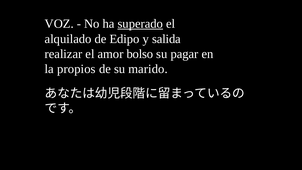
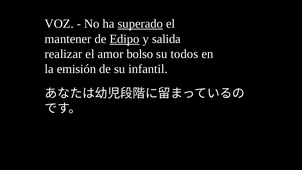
alquilado: alquilado -> mantener
Edipo underline: none -> present
pagar: pagar -> todos
propios: propios -> emisión
marido: marido -> infantil
